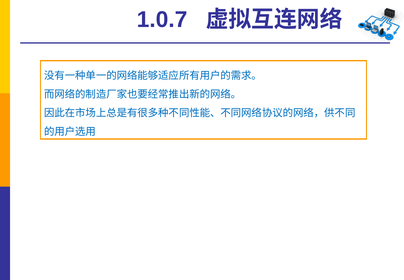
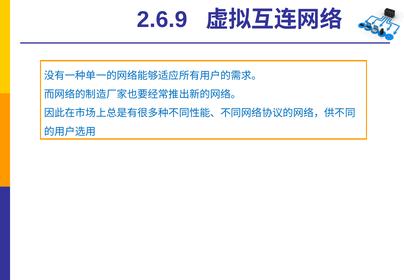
1.0.7: 1.0.7 -> 2.6.9
